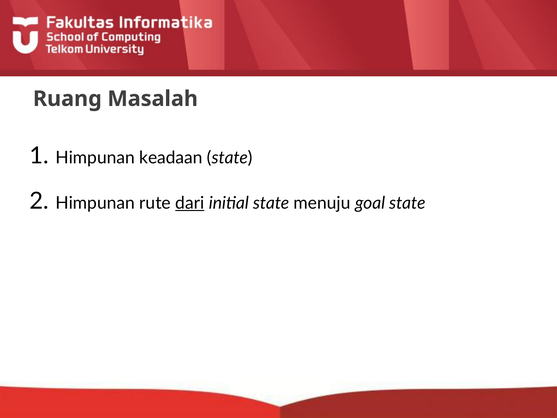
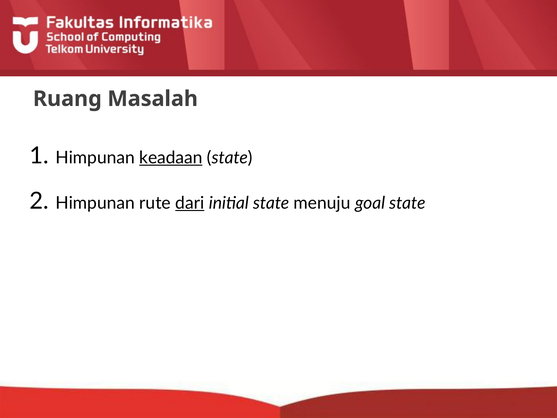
keadaan underline: none -> present
